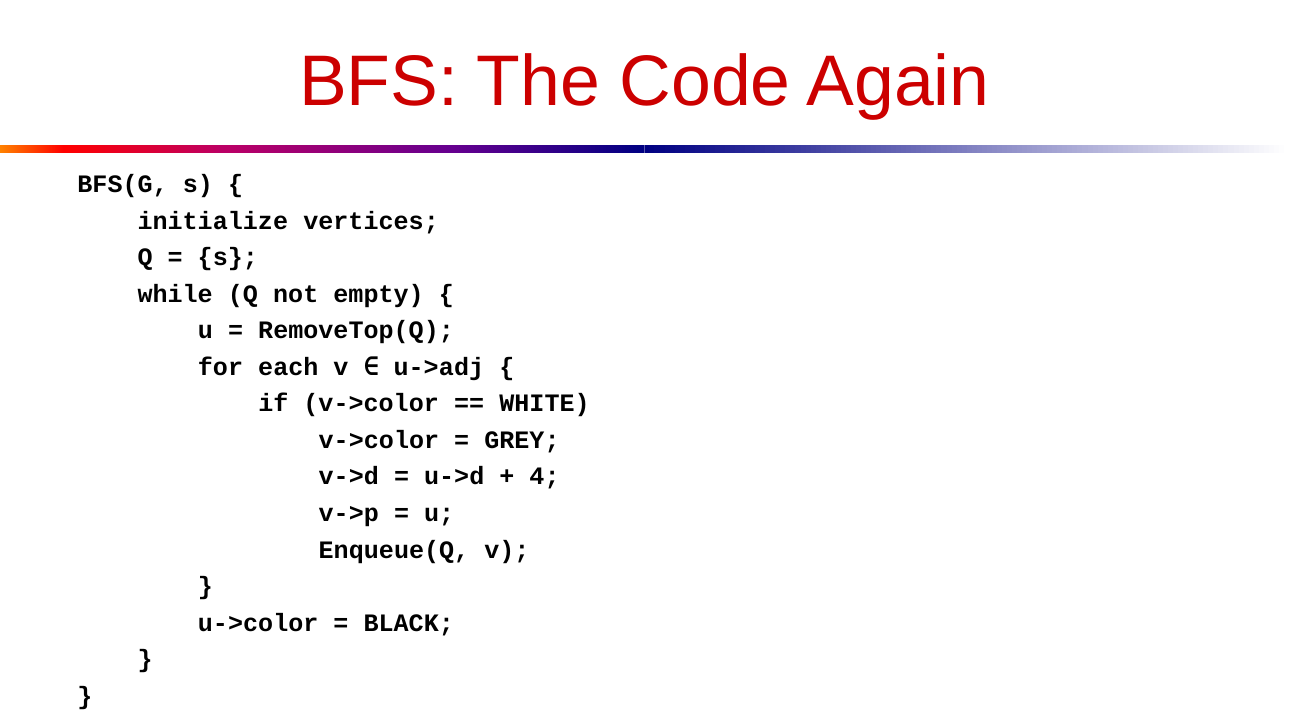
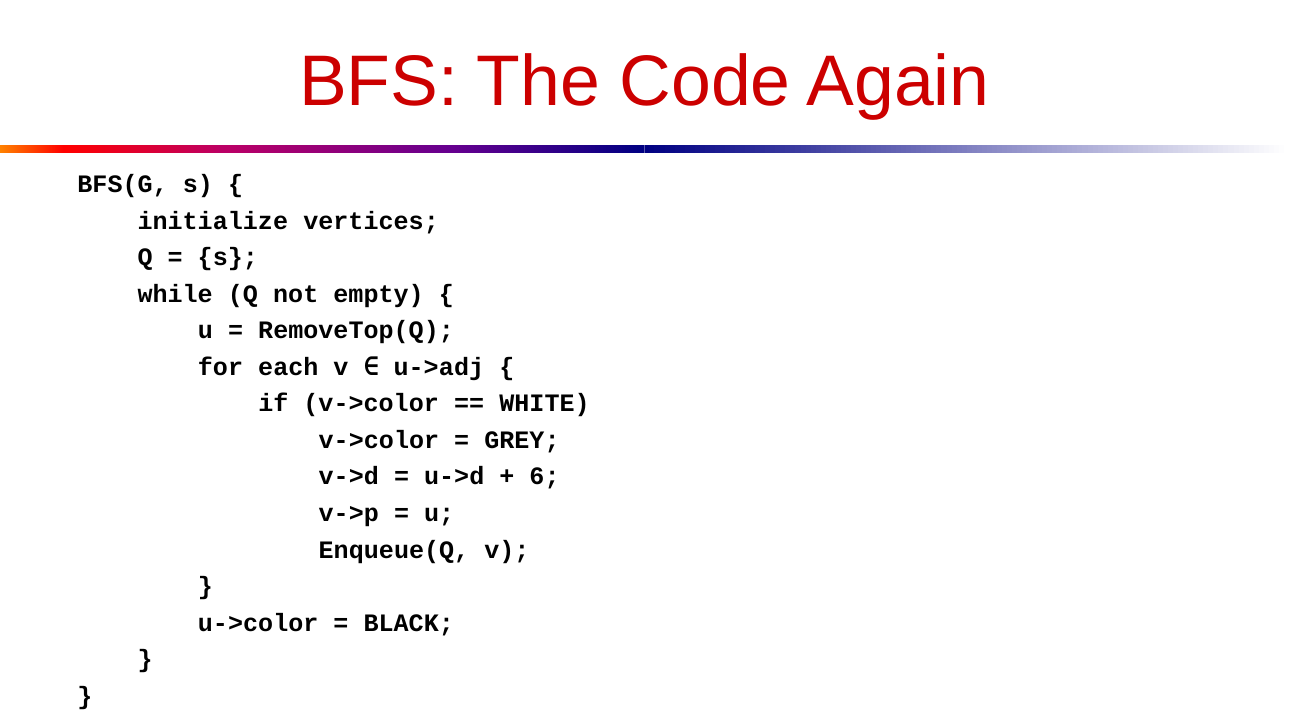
4: 4 -> 6
